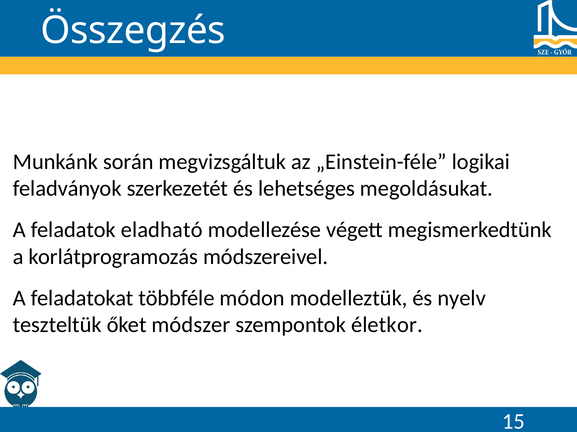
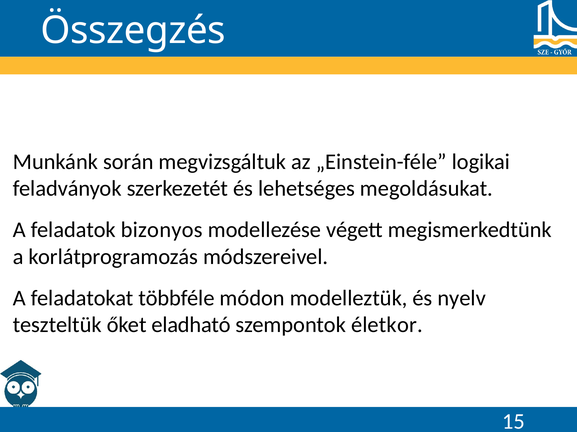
eladható: eladható -> bizonyos
módszer: módszer -> eladható
